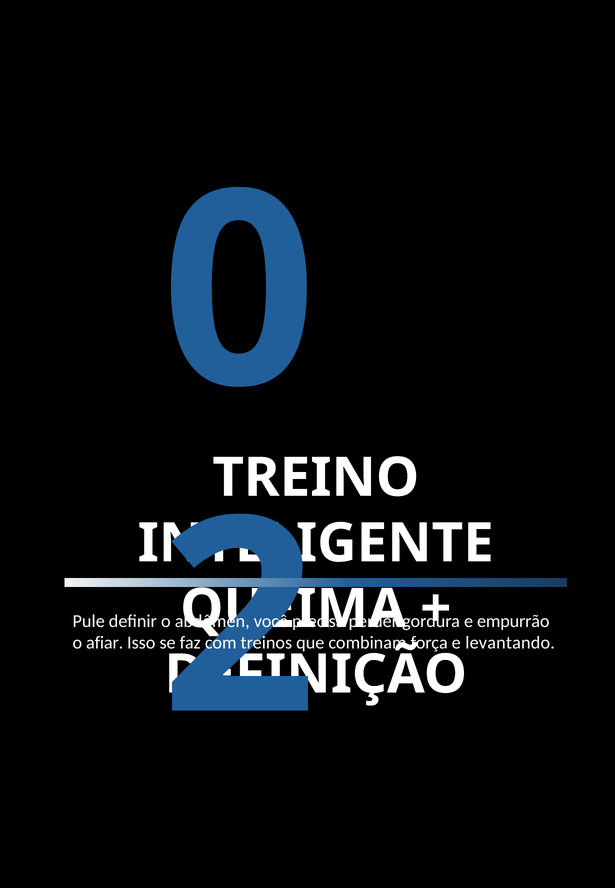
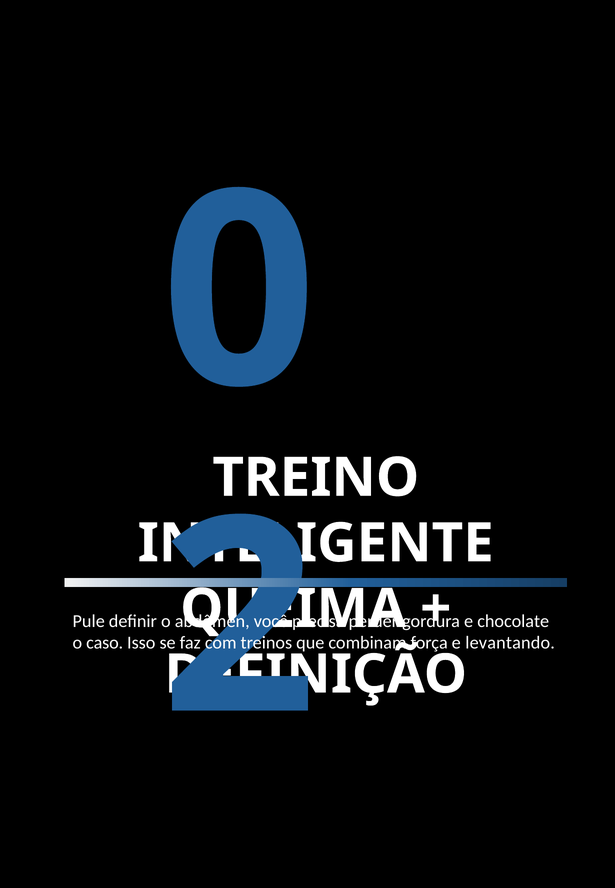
empurrão: empurrão -> chocolate
afiar: afiar -> caso
